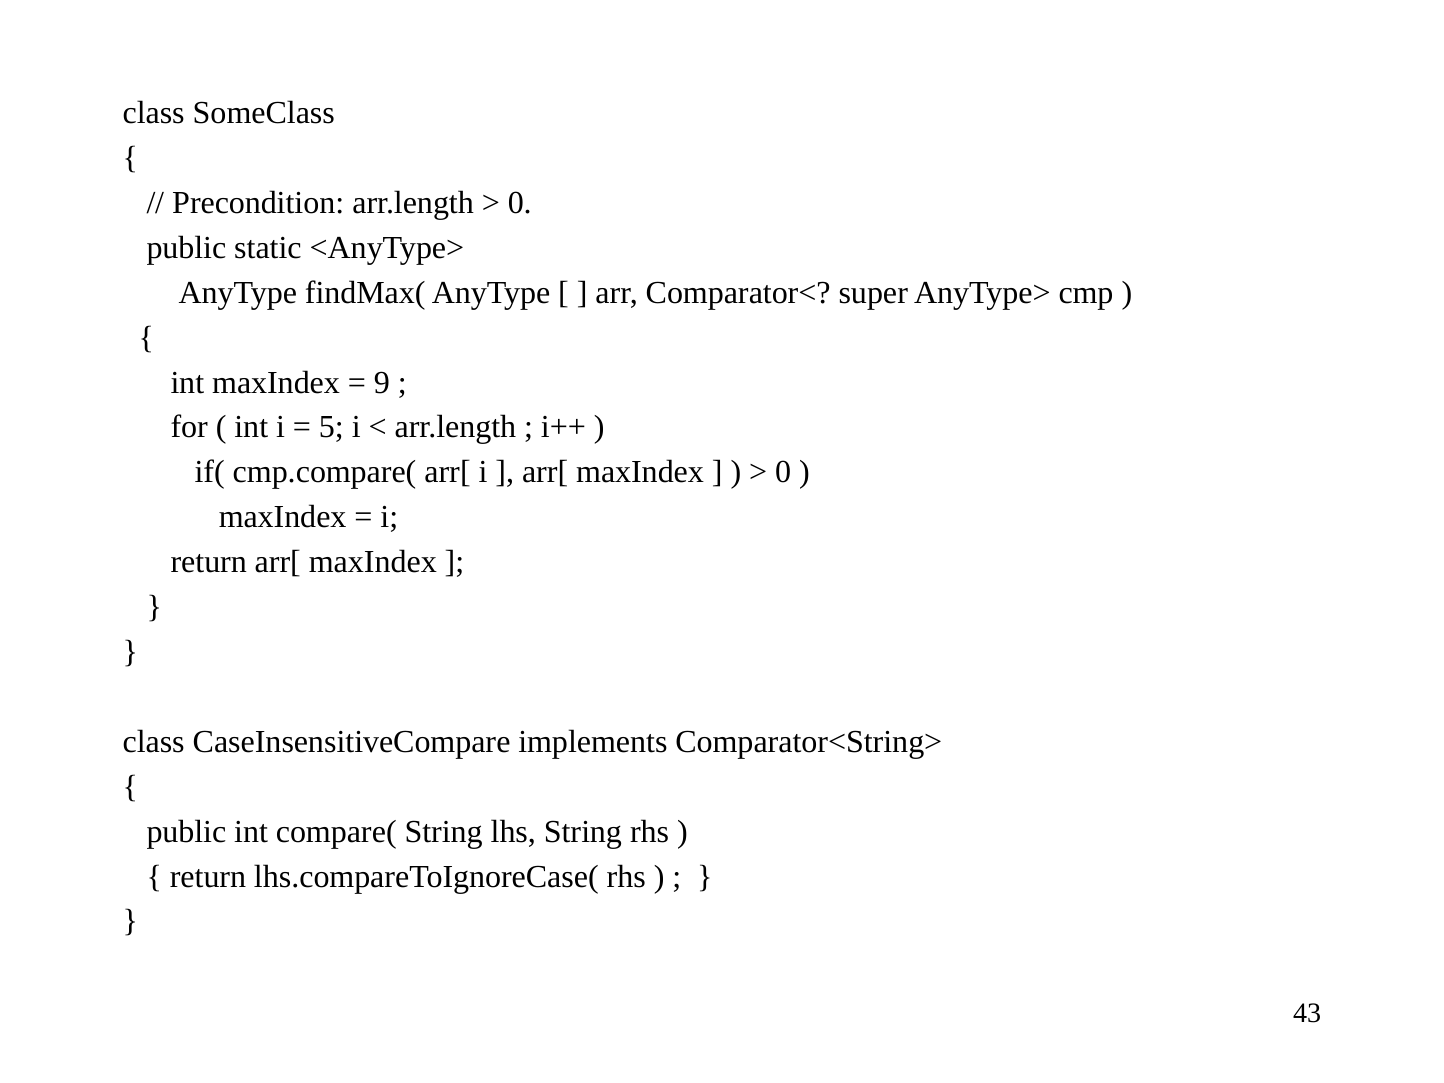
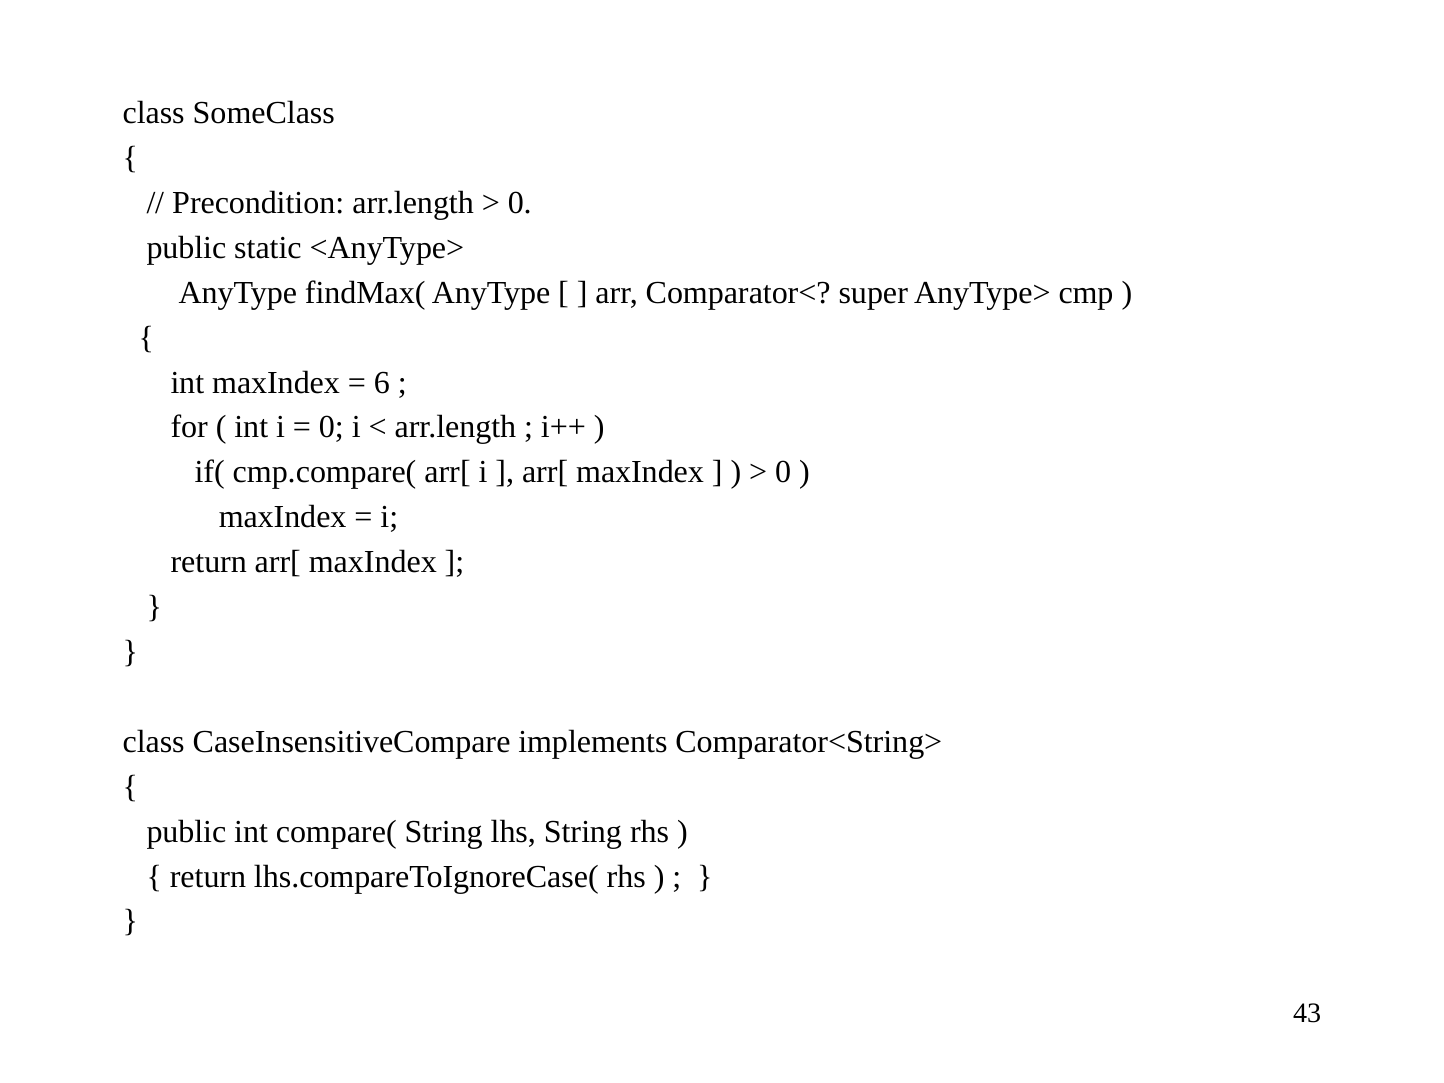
9: 9 -> 6
5 at (331, 427): 5 -> 0
